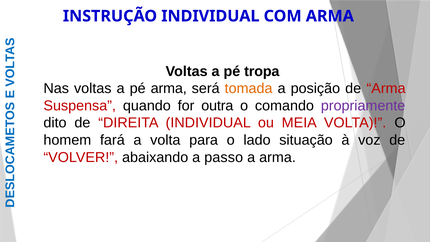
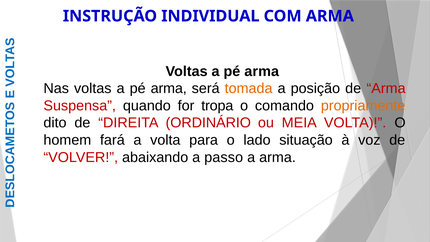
tropa at (262, 71): tropa -> arma
outra: outra -> tropa
propriamente colour: purple -> orange
DIREITA INDIVIDUAL: INDIVIDUAL -> ORDINÁRIO
